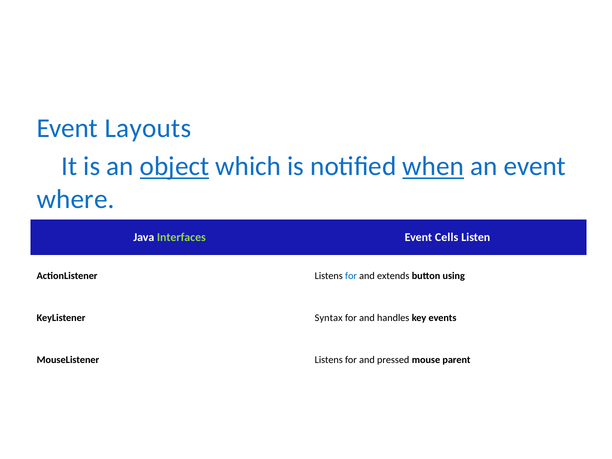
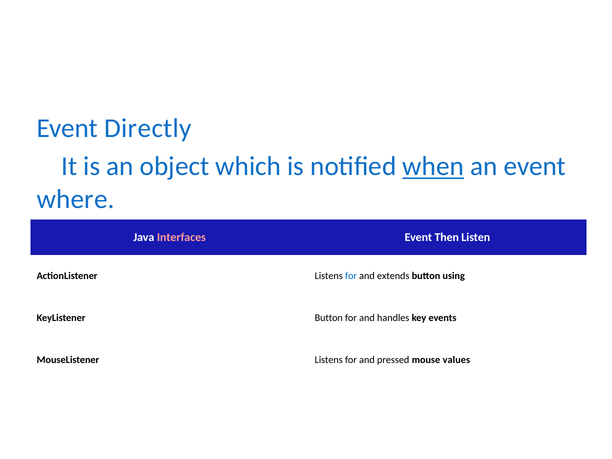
Layouts: Layouts -> Directly
object underline: present -> none
Interfaces colour: light green -> pink
Cells: Cells -> Then
KeyListener Syntax: Syntax -> Button
parent: parent -> values
